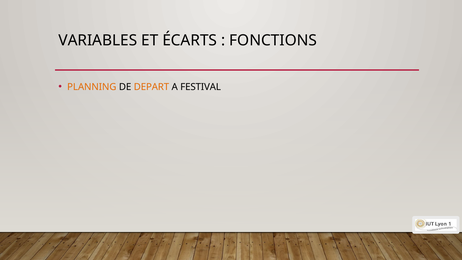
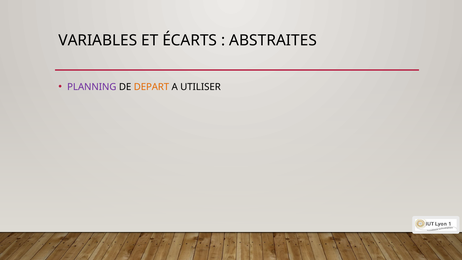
FONCTIONS: FONCTIONS -> ABSTRAITES
PLANNING colour: orange -> purple
FESTIVAL: FESTIVAL -> UTILISER
